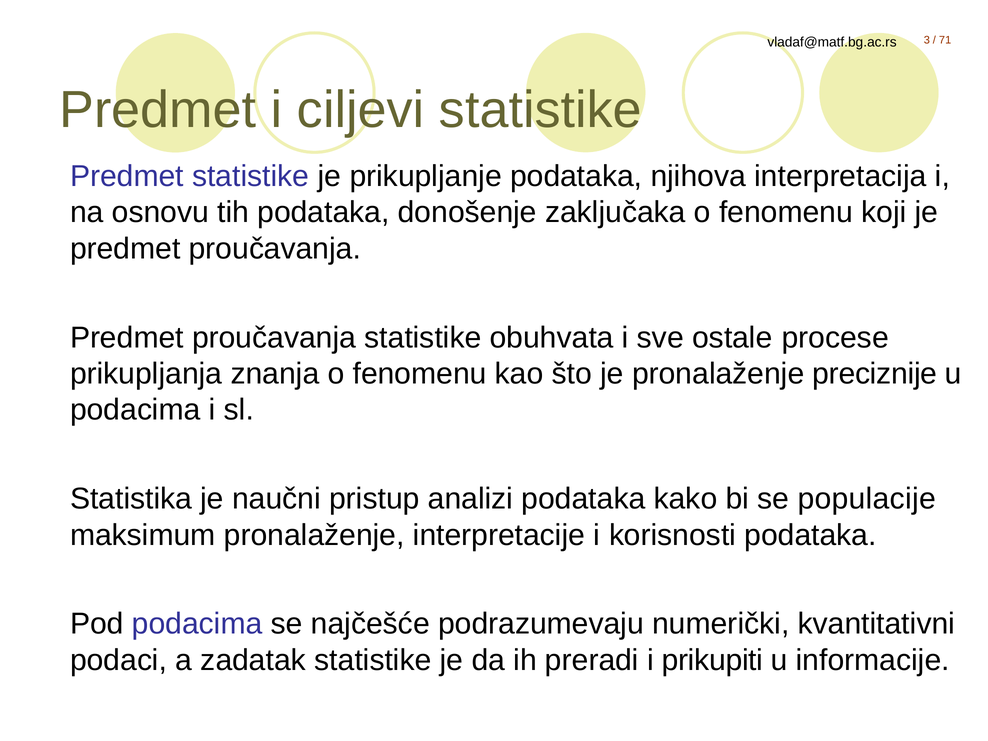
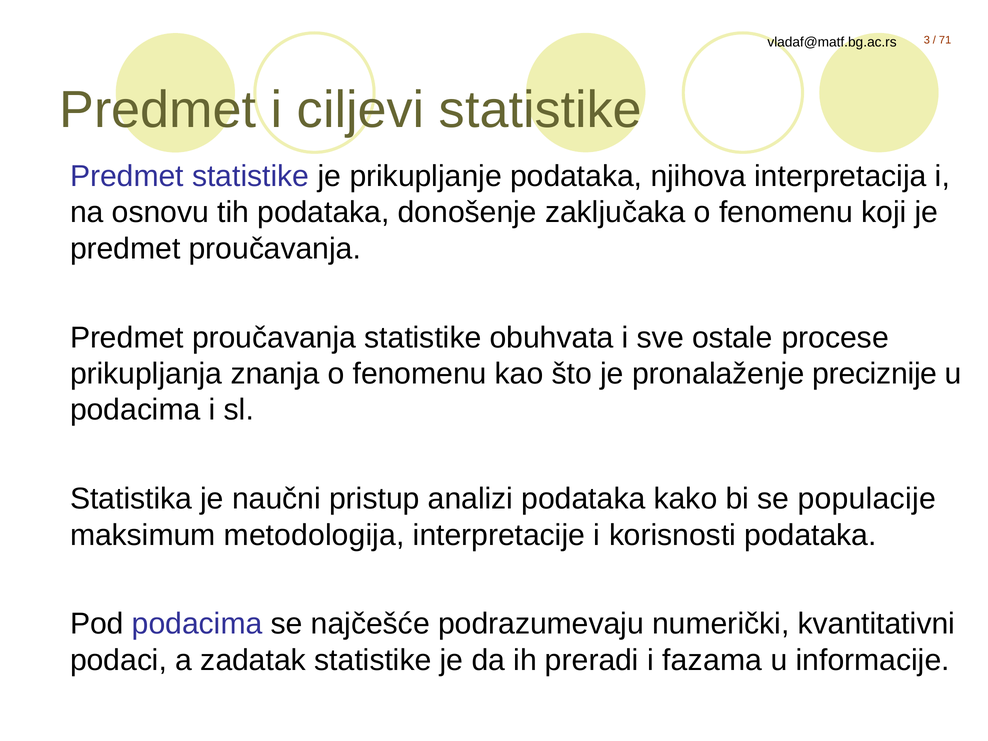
maksimum pronalaženje: pronalaženje -> metodologija
prikupiti: prikupiti -> fazama
